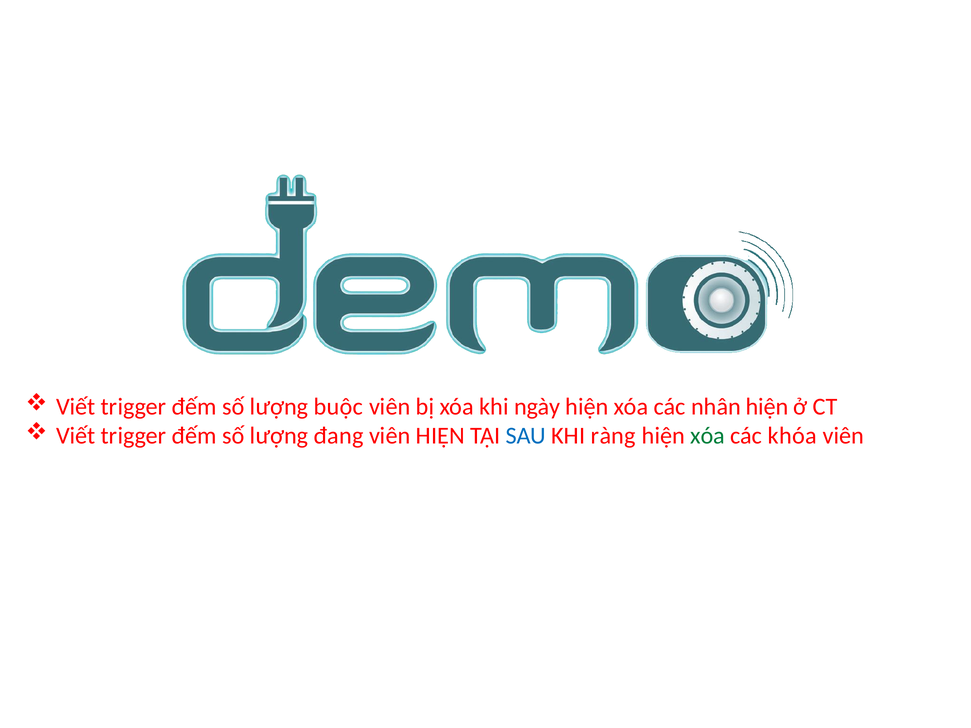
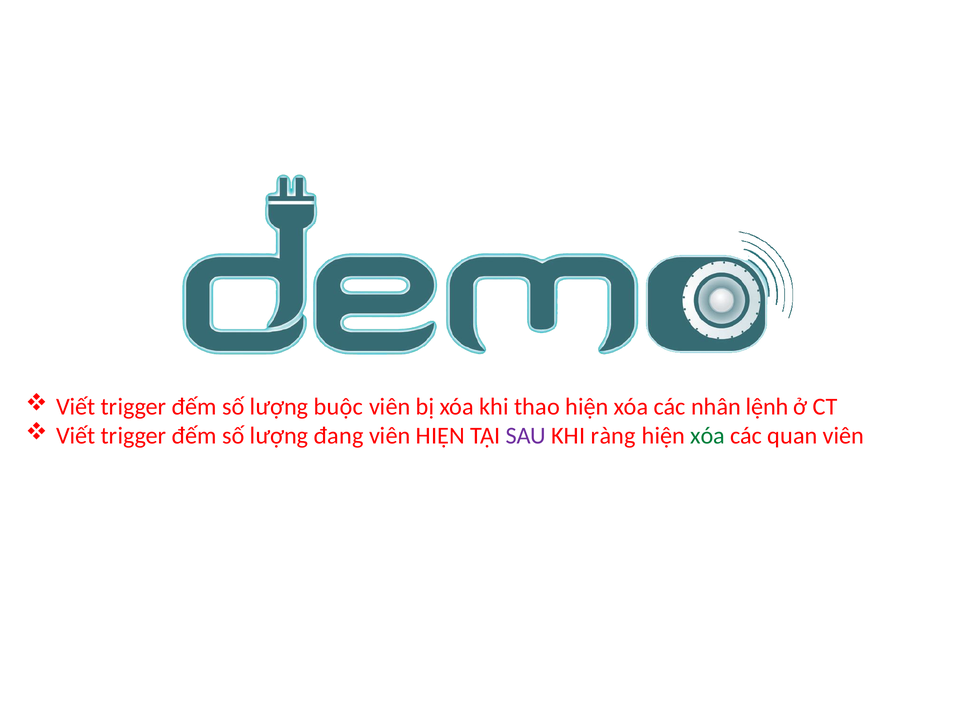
ngày: ngày -> thao
nhân hiện: hiện -> lệnh
SAU colour: blue -> purple
khóa: khóa -> quan
